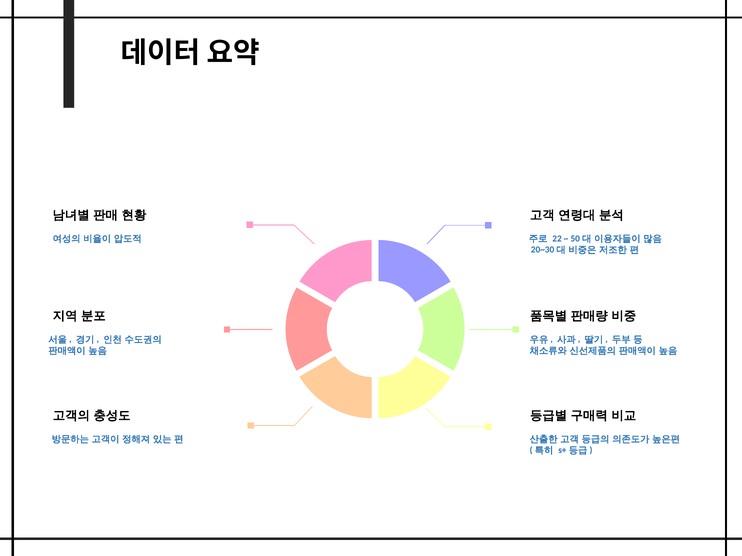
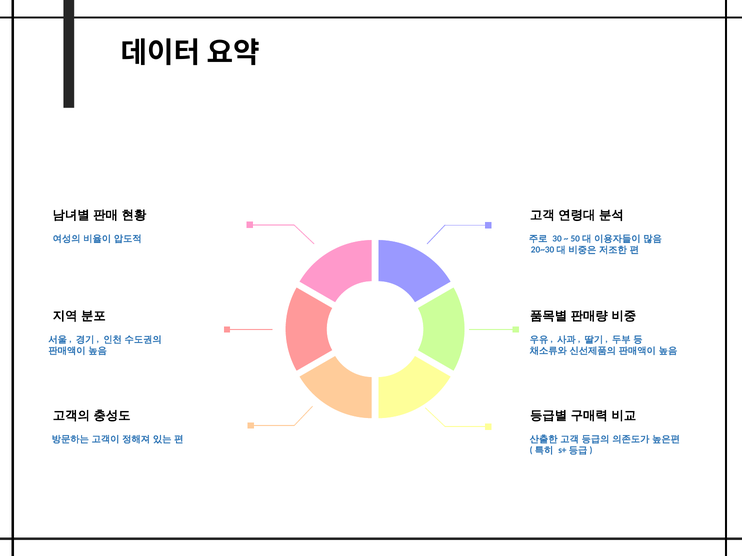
22: 22 -> 30
